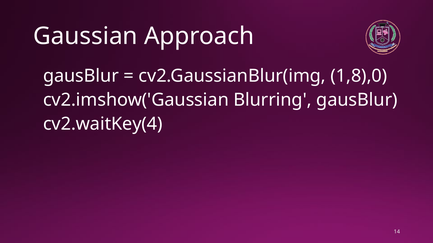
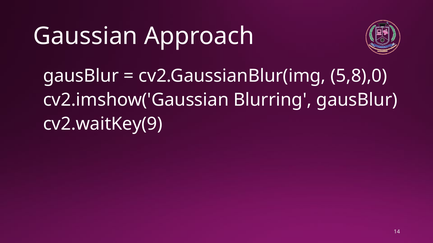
1,8),0: 1,8),0 -> 5,8),0
cv2.waitKey(4: cv2.waitKey(4 -> cv2.waitKey(9
